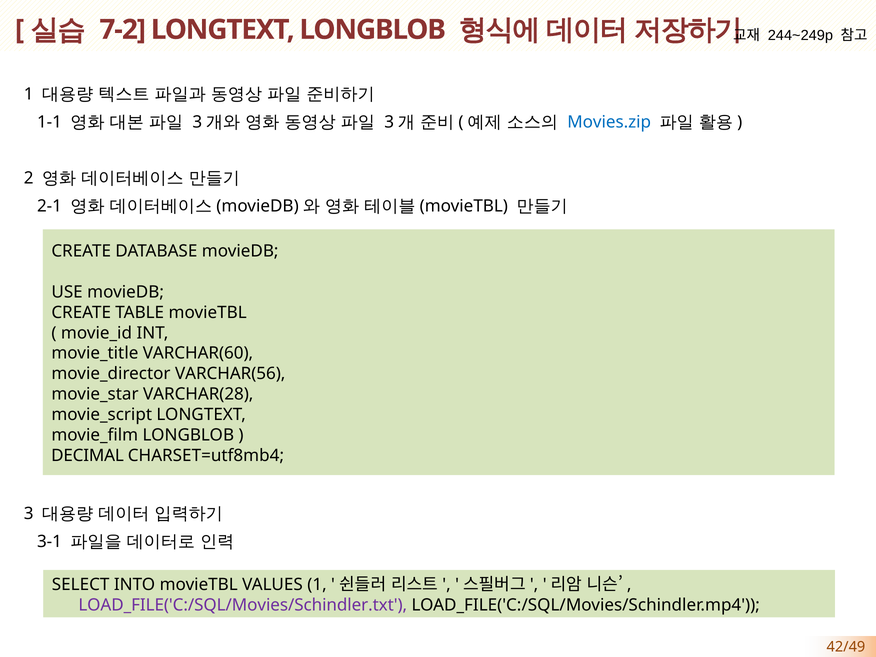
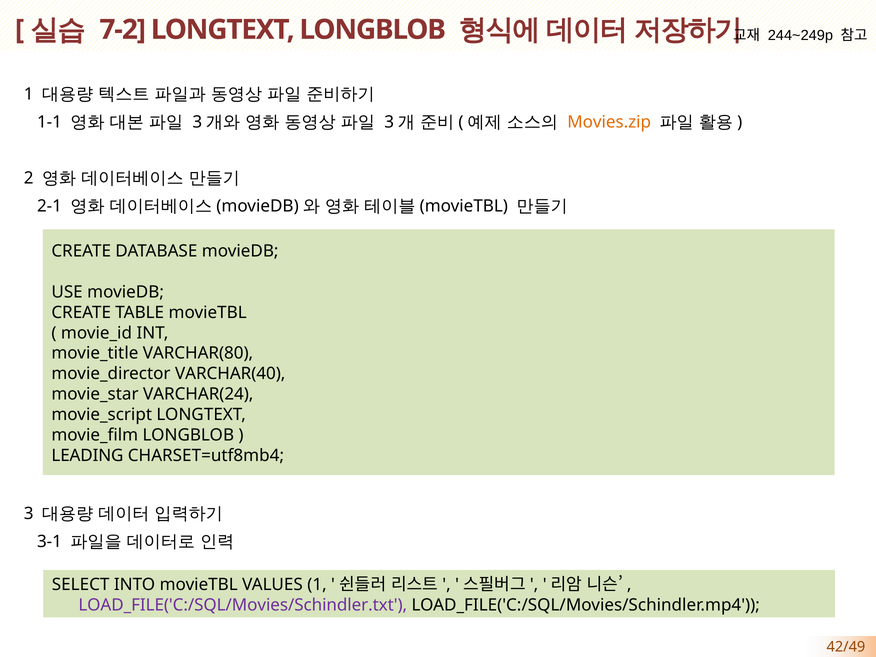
Movies.zip colour: blue -> orange
VARCHAR(60: VARCHAR(60 -> VARCHAR(80
VARCHAR(56: VARCHAR(56 -> VARCHAR(40
VARCHAR(28: VARCHAR(28 -> VARCHAR(24
DECIMAL: DECIMAL -> LEADING
